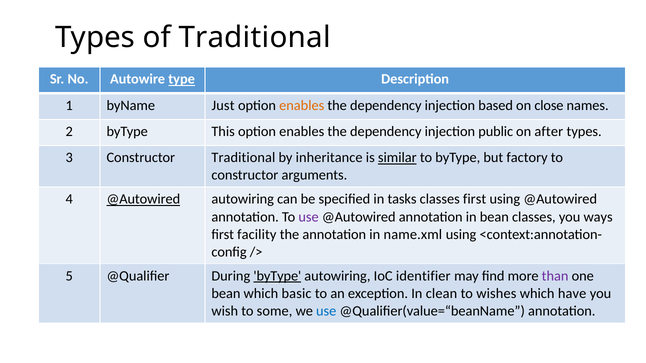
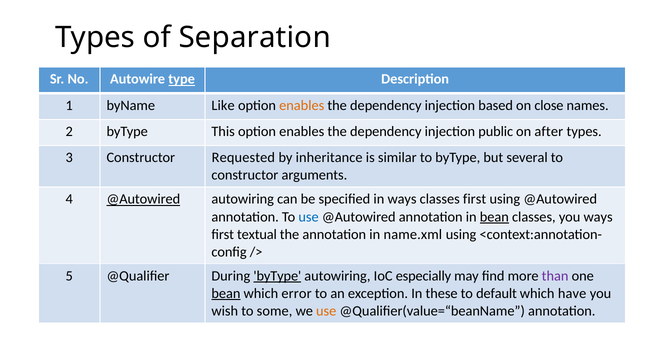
of Traditional: Traditional -> Separation
Just: Just -> Like
Constructor Traditional: Traditional -> Requested
similar underline: present -> none
factory: factory -> several
in tasks: tasks -> ways
use at (309, 217) colour: purple -> blue
bean at (494, 217) underline: none -> present
facility: facility -> textual
identifier: identifier -> especially
bean at (226, 294) underline: none -> present
basic: basic -> error
clean: clean -> these
wishes: wishes -> default
use at (326, 311) colour: blue -> orange
